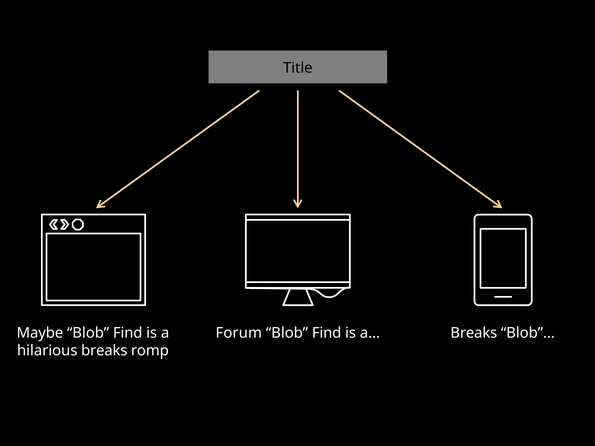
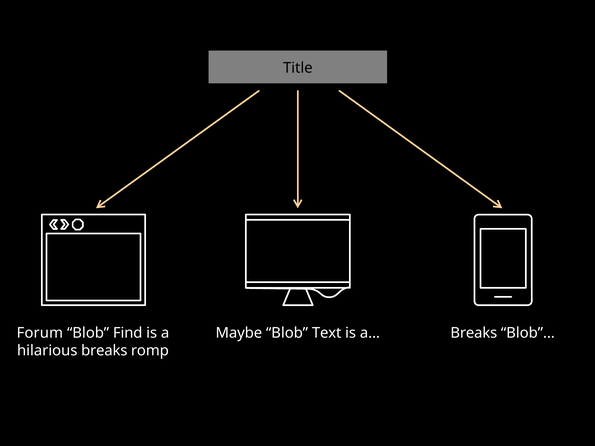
Maybe: Maybe -> Forum
Forum: Forum -> Maybe
Find at (327, 333): Find -> Text
